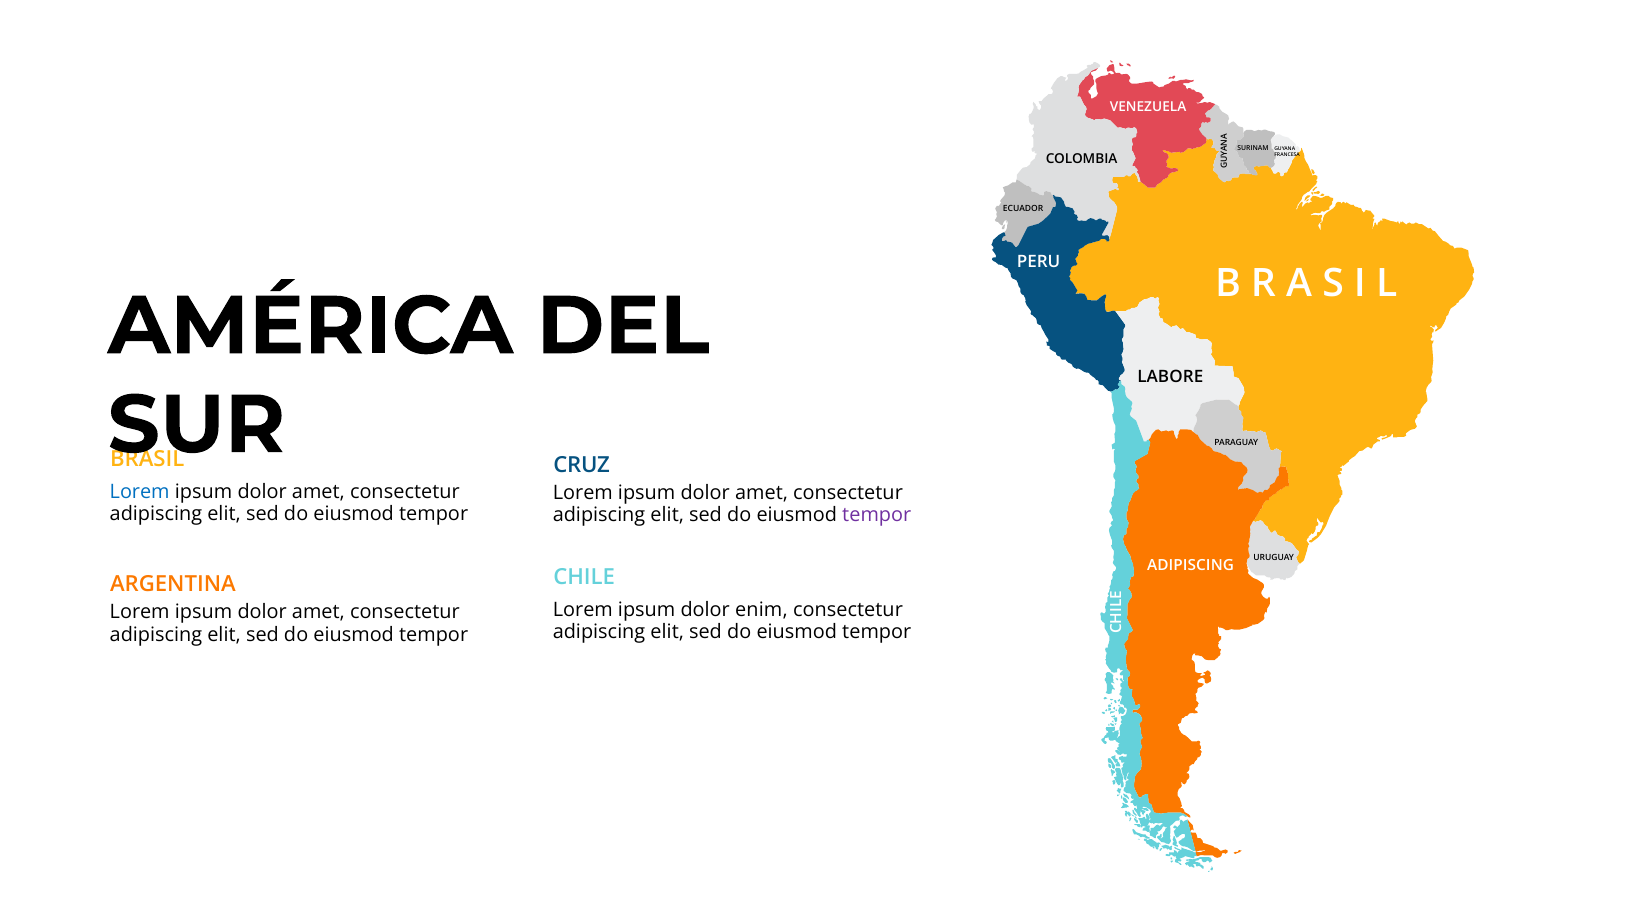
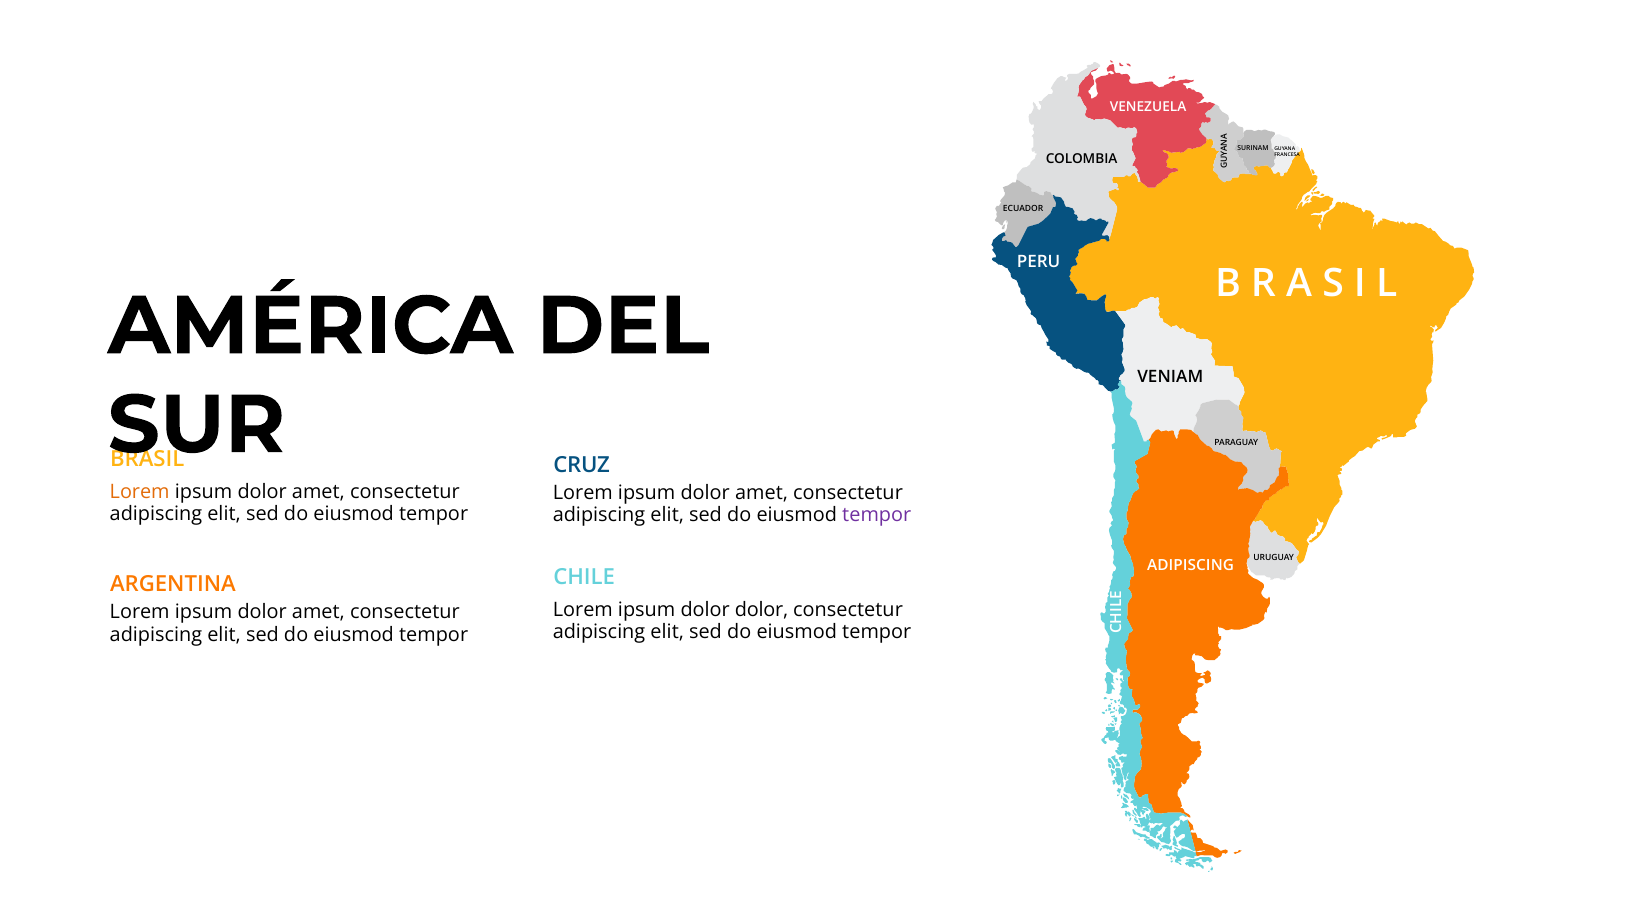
LABORE: LABORE -> VENIAM
Lorem at (140, 492) colour: blue -> orange
dolor enim: enim -> dolor
